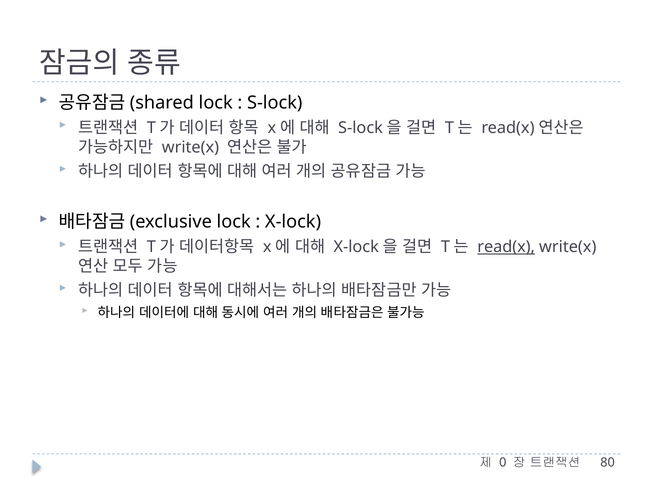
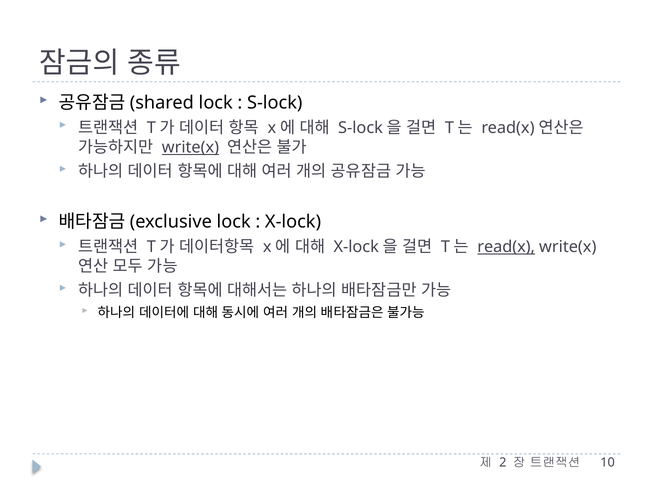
write(x at (190, 147) underline: none -> present
0: 0 -> 2
80: 80 -> 10
